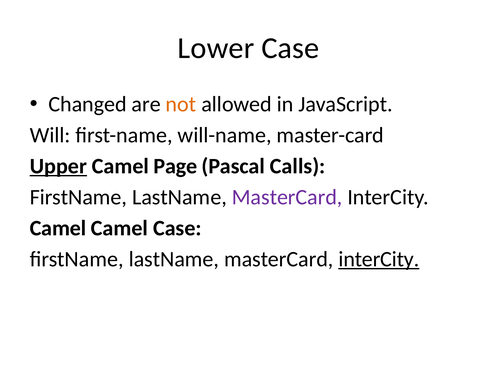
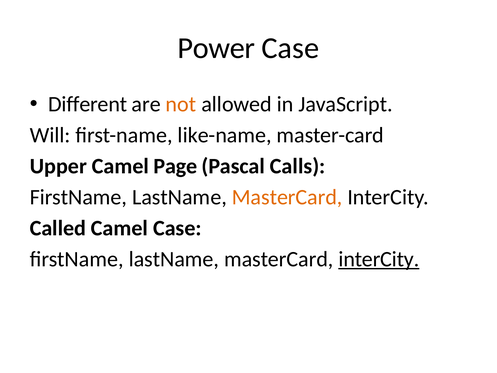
Lower: Lower -> Power
Changed: Changed -> Different
will-name: will-name -> like-name
Upper underline: present -> none
MasterCard at (287, 197) colour: purple -> orange
Camel at (58, 228): Camel -> Called
